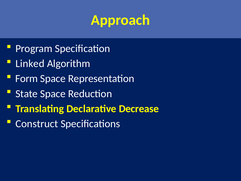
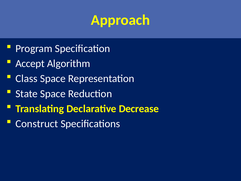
Linked: Linked -> Accept
Form: Form -> Class
